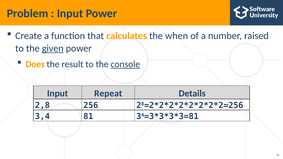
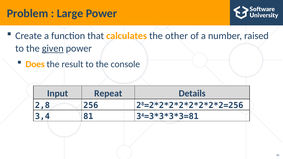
Input at (70, 13): Input -> Large
when: when -> other
console underline: present -> none
